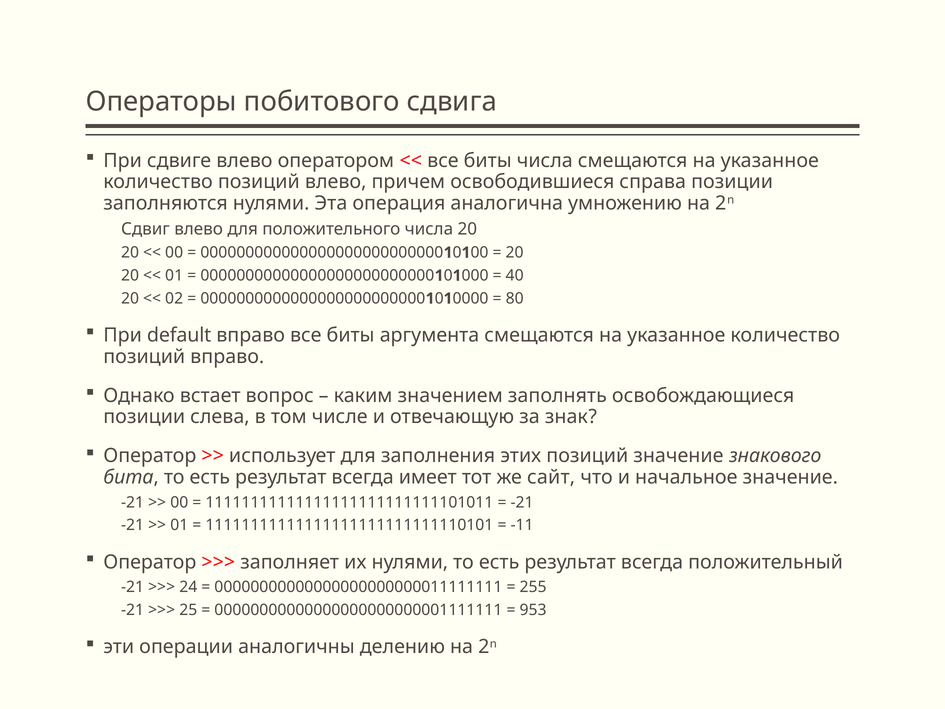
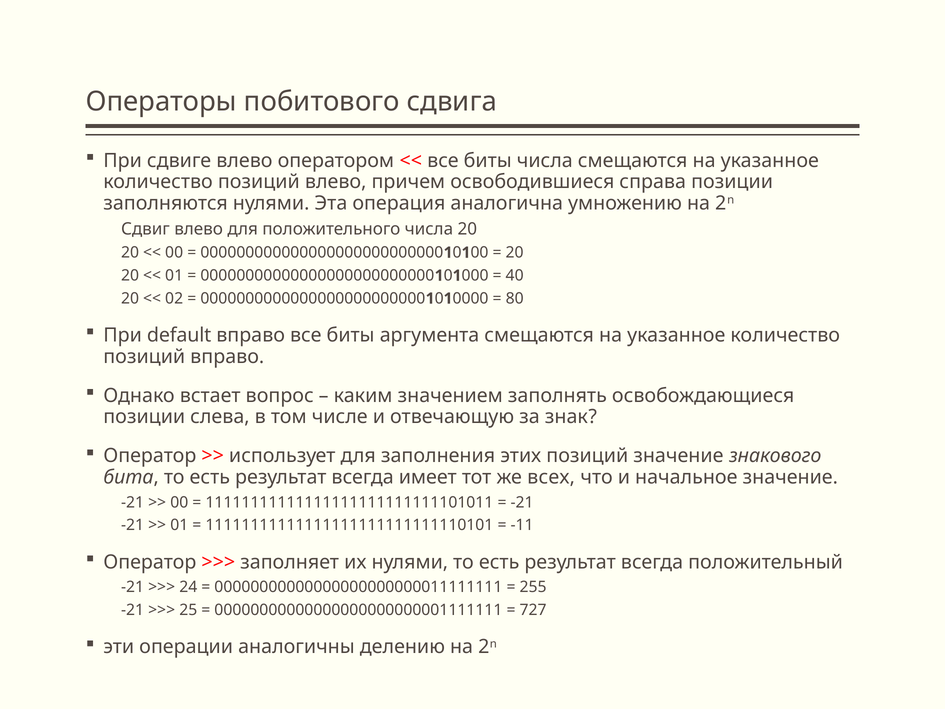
сайт: сайт -> всех
953: 953 -> 727
